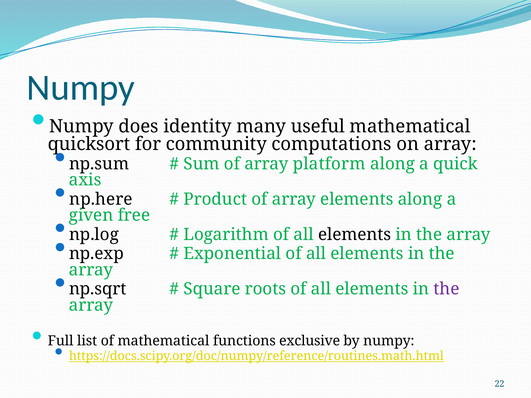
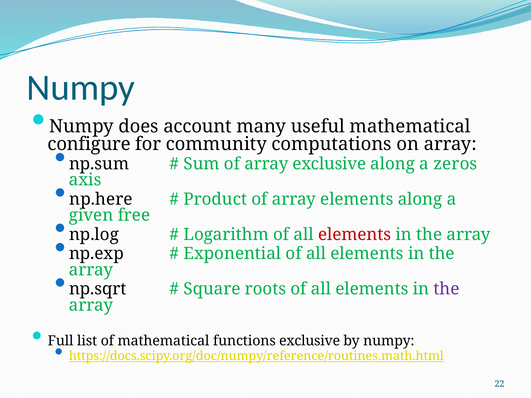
identity: identity -> account
quicksort: quicksort -> configure
array platform: platform -> exclusive
quick: quick -> zeros
elements at (355, 235) colour: black -> red
